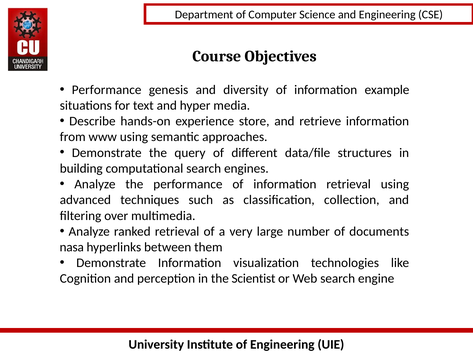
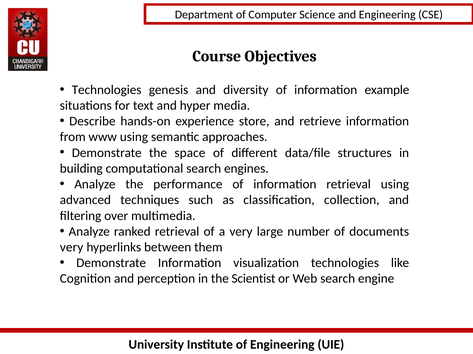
Performance at (107, 90): Performance -> Technologies
query: query -> space
nasa at (72, 248): nasa -> very
